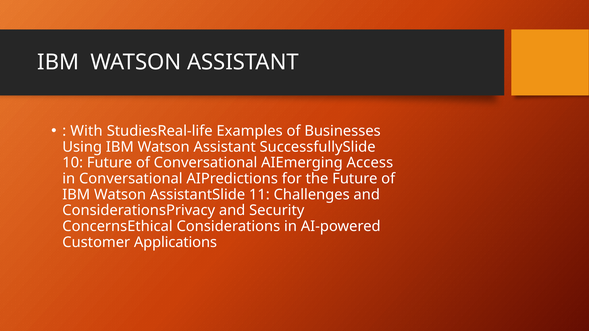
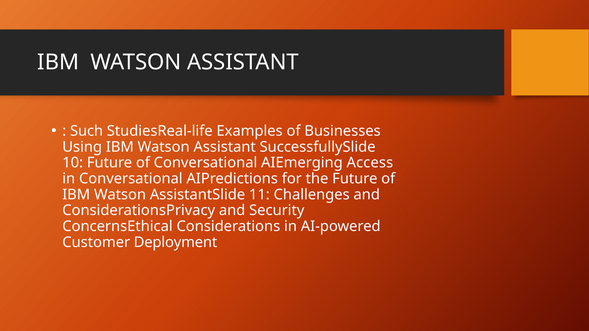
With: With -> Such
Applications: Applications -> Deployment
